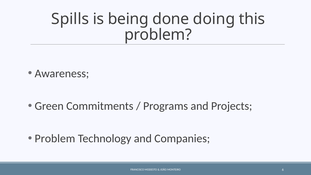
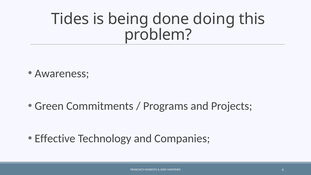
Spills: Spills -> Tides
Problem at (55, 139): Problem -> Effective
